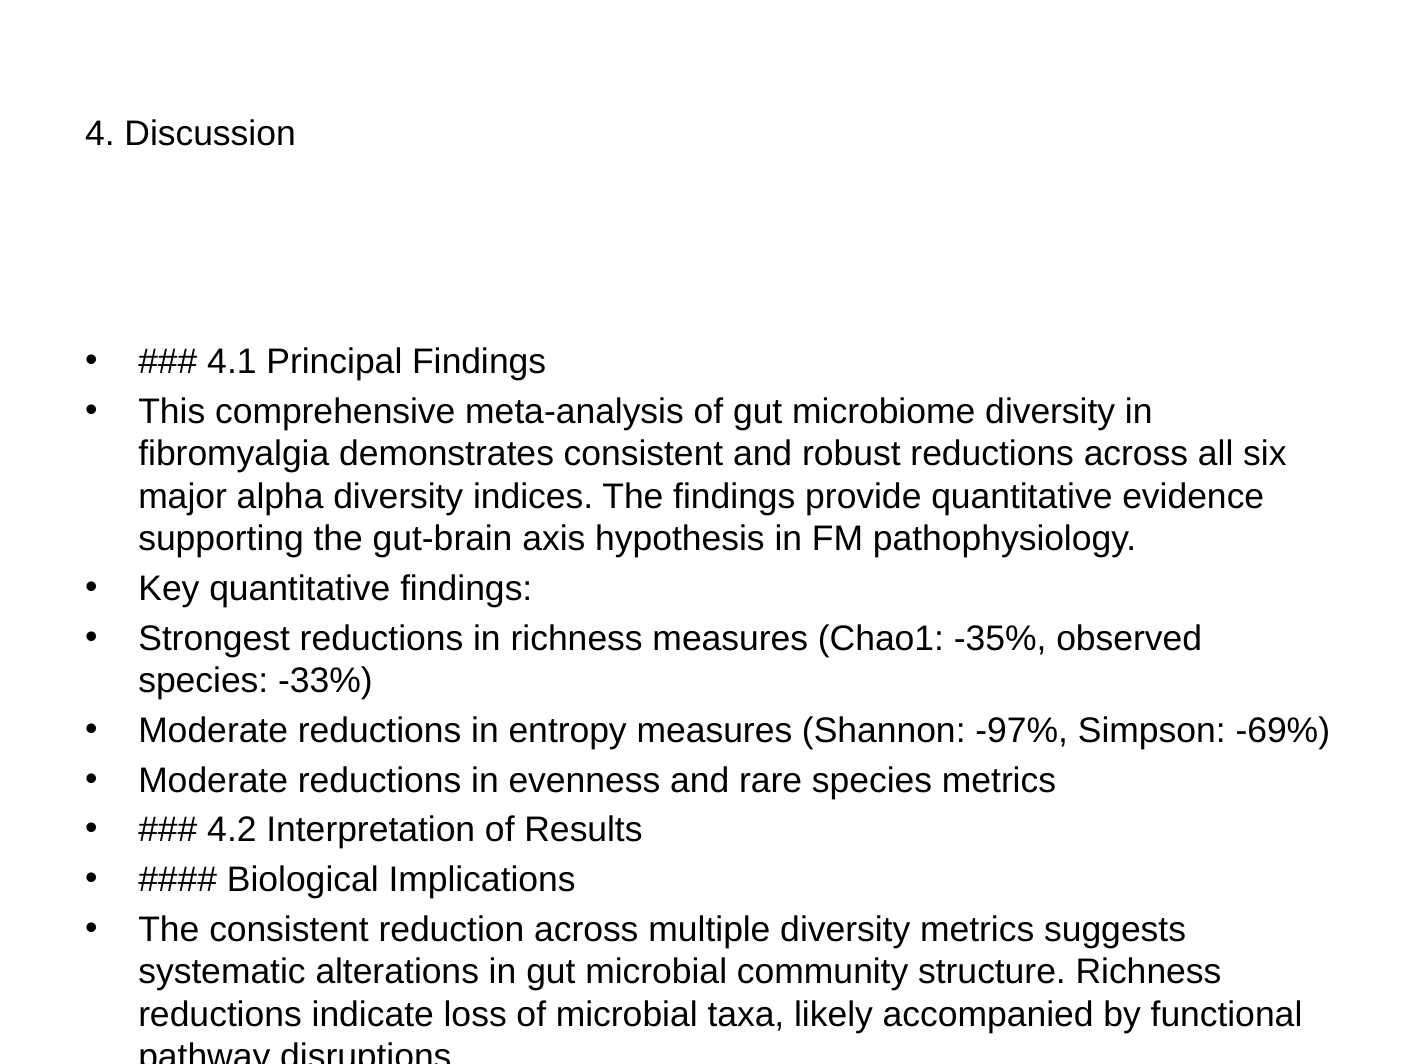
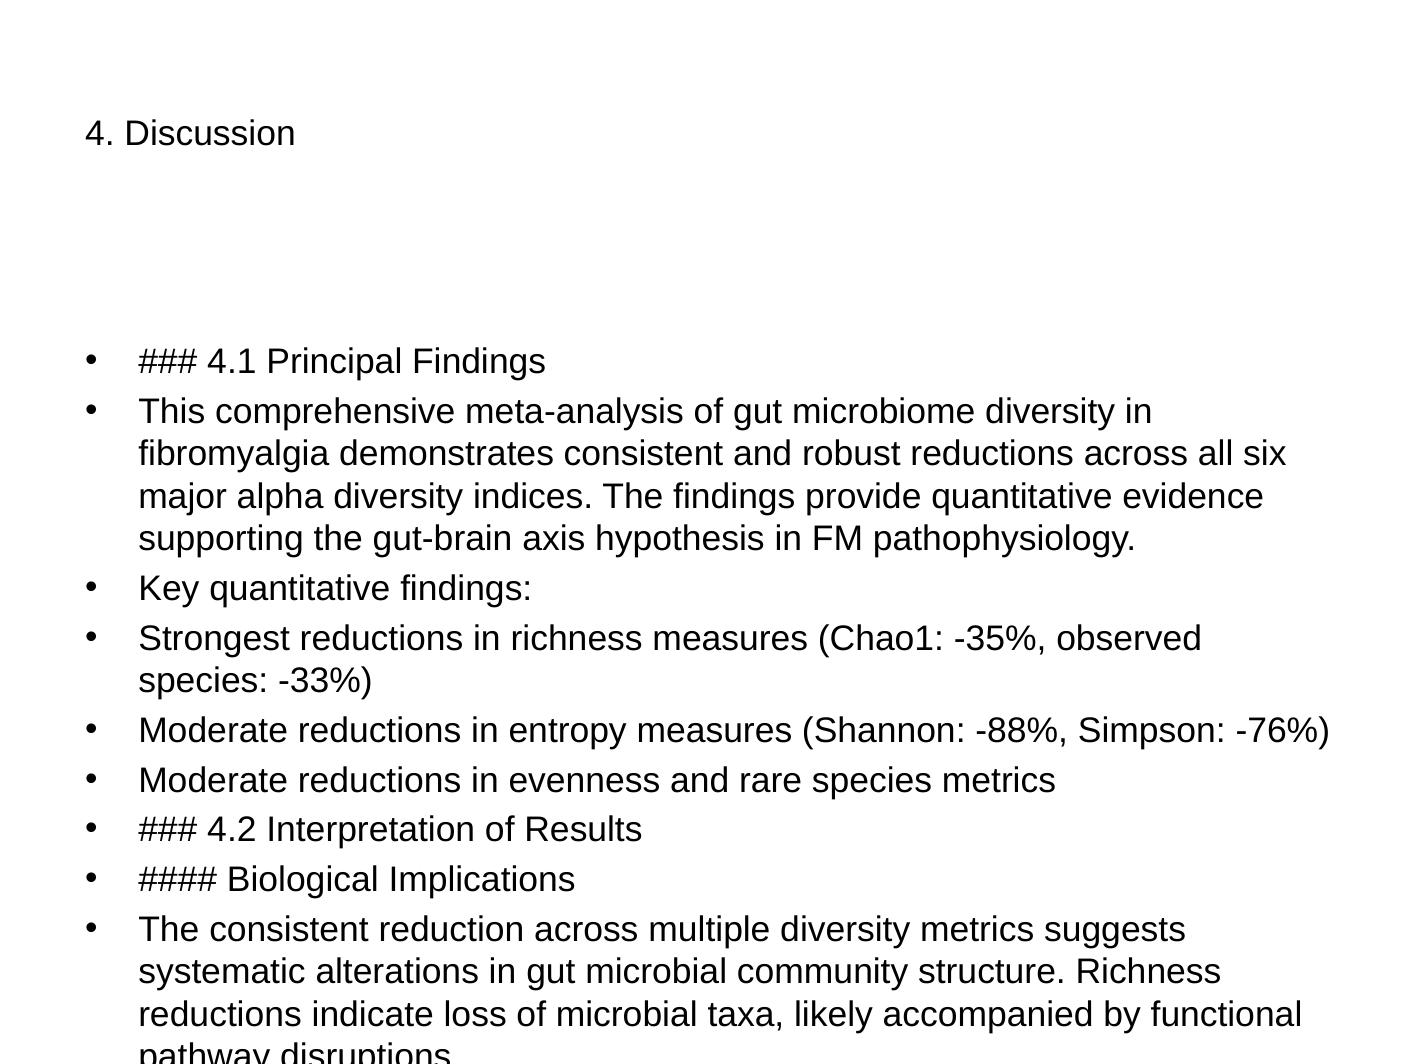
-97%: -97% -> -88%
-69%: -69% -> -76%
